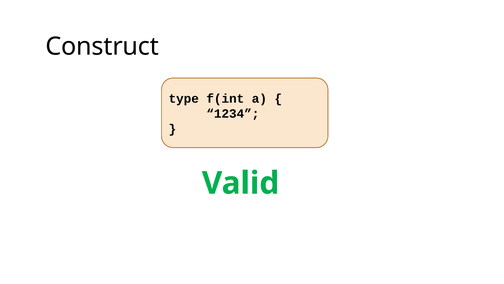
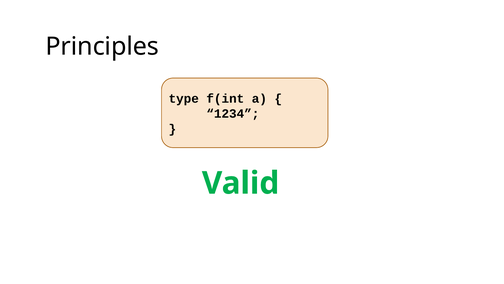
Construct: Construct -> Principles
